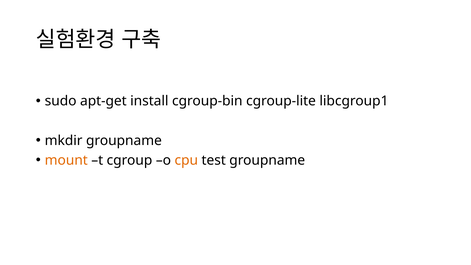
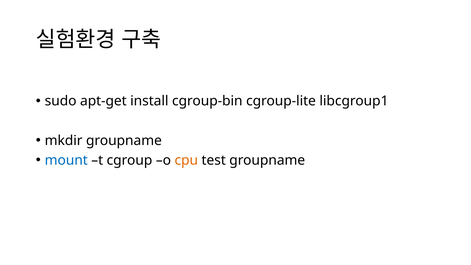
mount colour: orange -> blue
